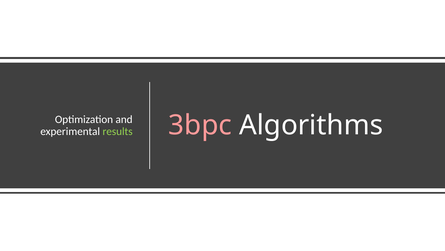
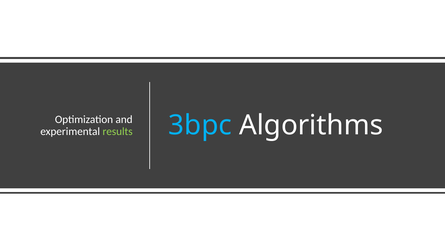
3bpc colour: pink -> light blue
